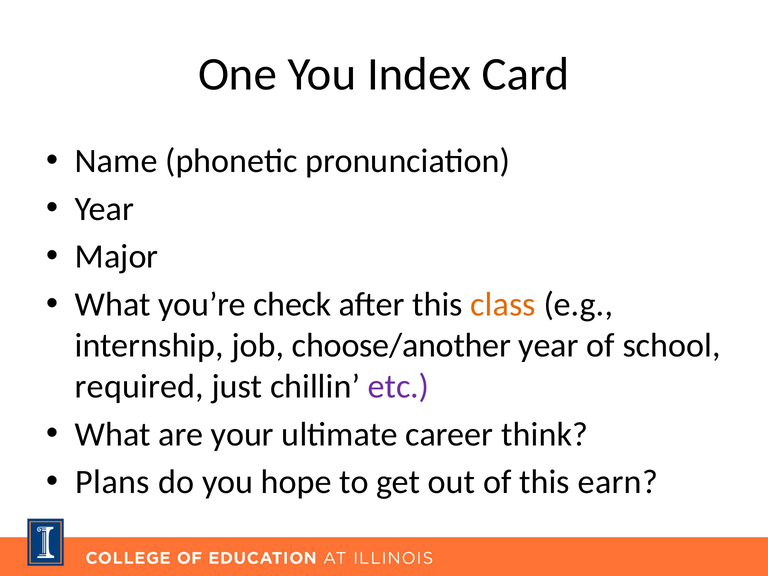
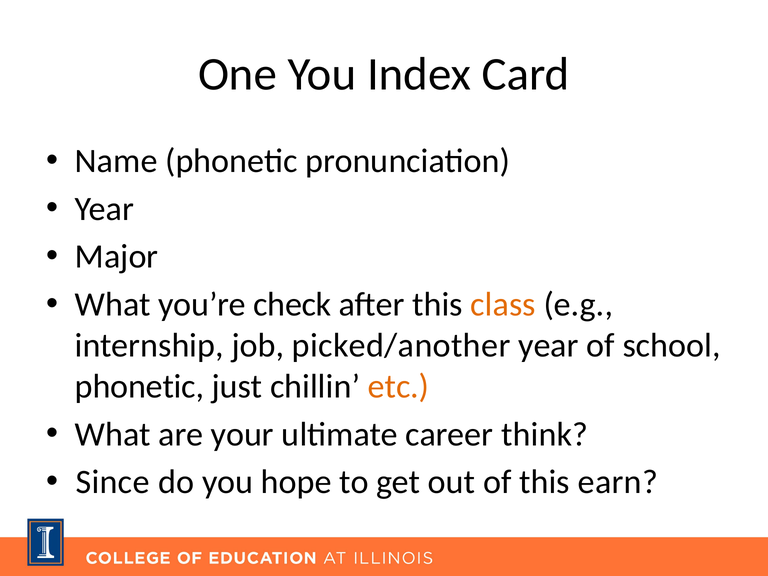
choose/another: choose/another -> picked/another
required at (139, 386): required -> phonetic
etc colour: purple -> orange
Plans: Plans -> Since
